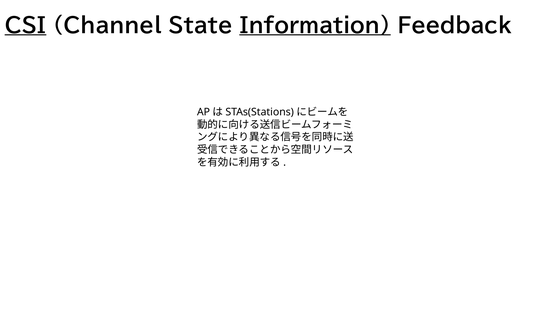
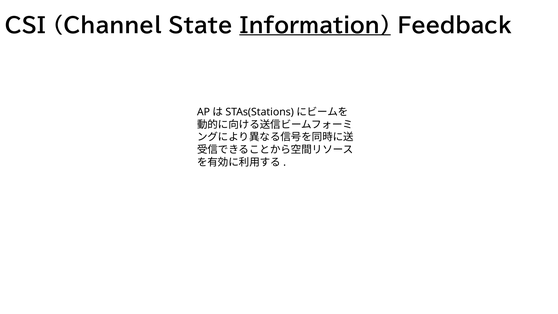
CSI underline: present -> none
